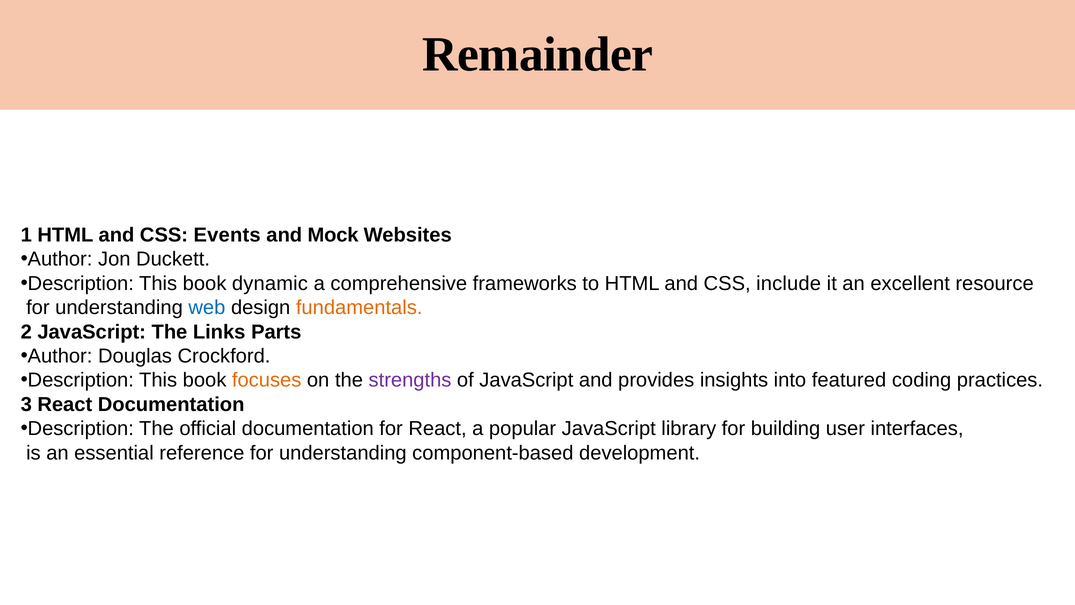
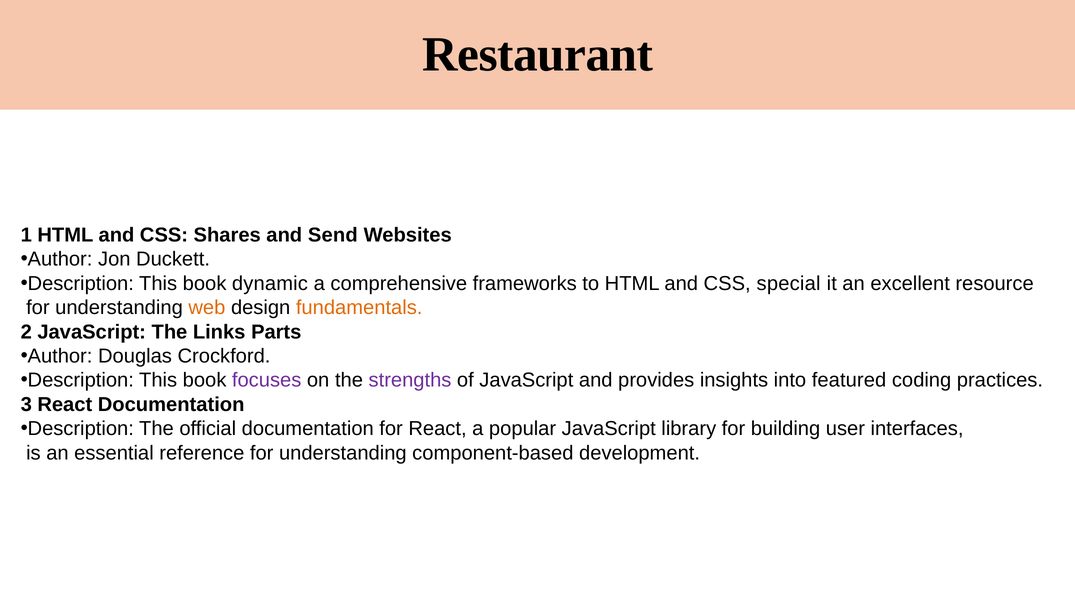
Remainder: Remainder -> Restaurant
Events: Events -> Shares
Mock: Mock -> Send
include: include -> special
web colour: blue -> orange
focuses colour: orange -> purple
